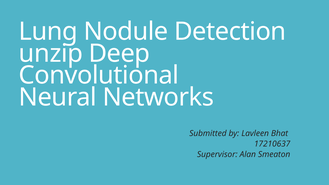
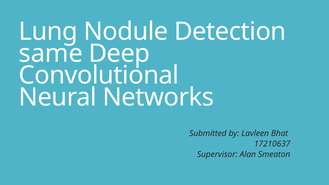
unzip: unzip -> same
